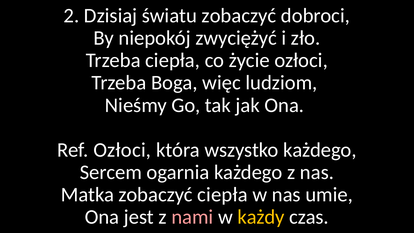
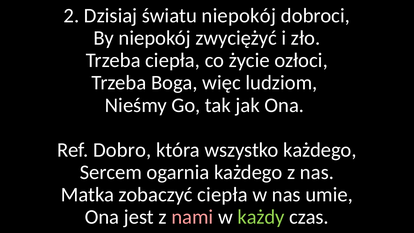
światu zobaczyć: zobaczyć -> niepokój
Ref Ozłoci: Ozłoci -> Dobro
każdy colour: yellow -> light green
